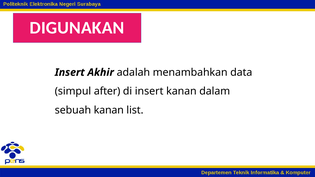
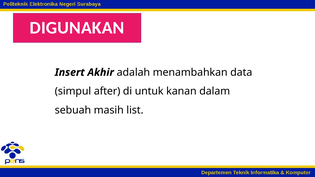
di insert: insert -> untuk
sebuah kanan: kanan -> masih
